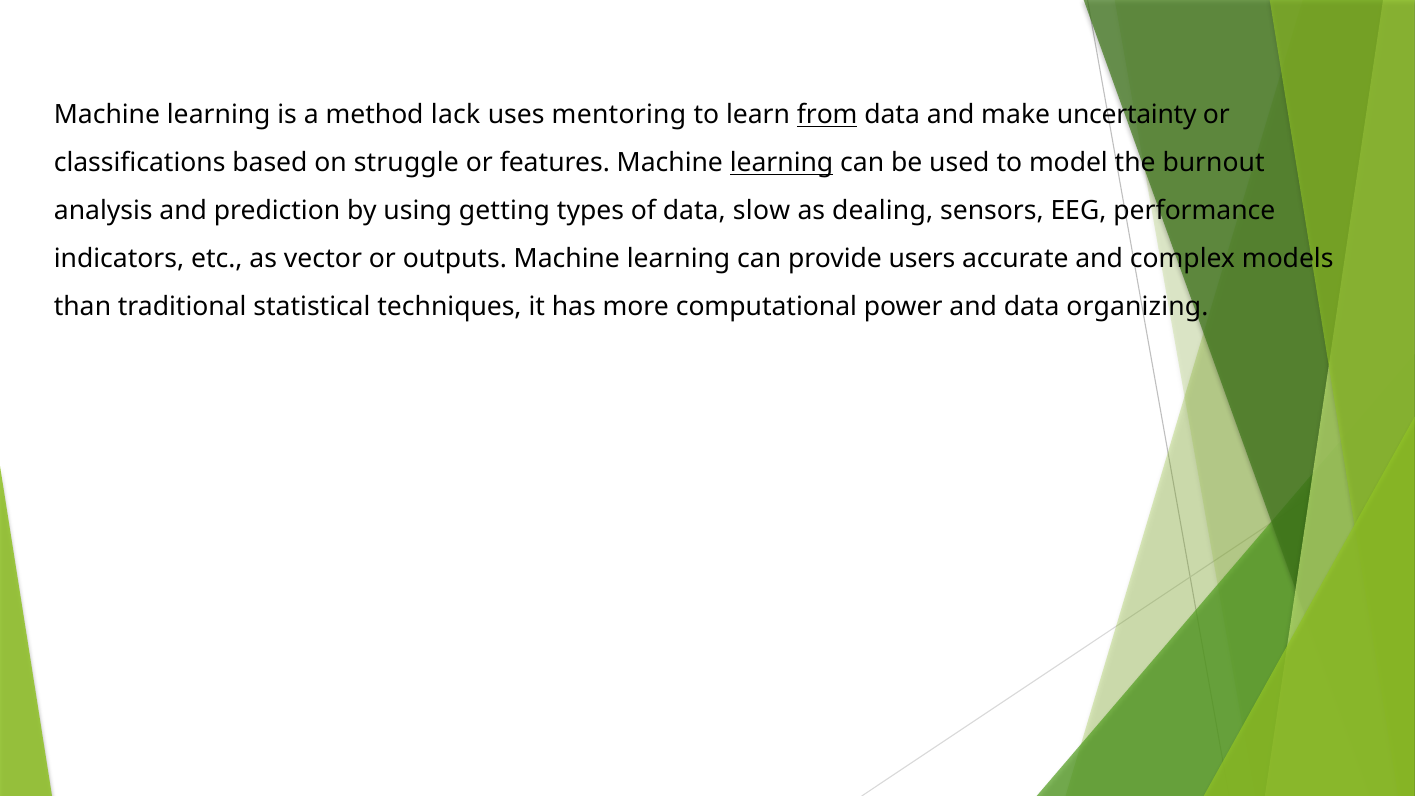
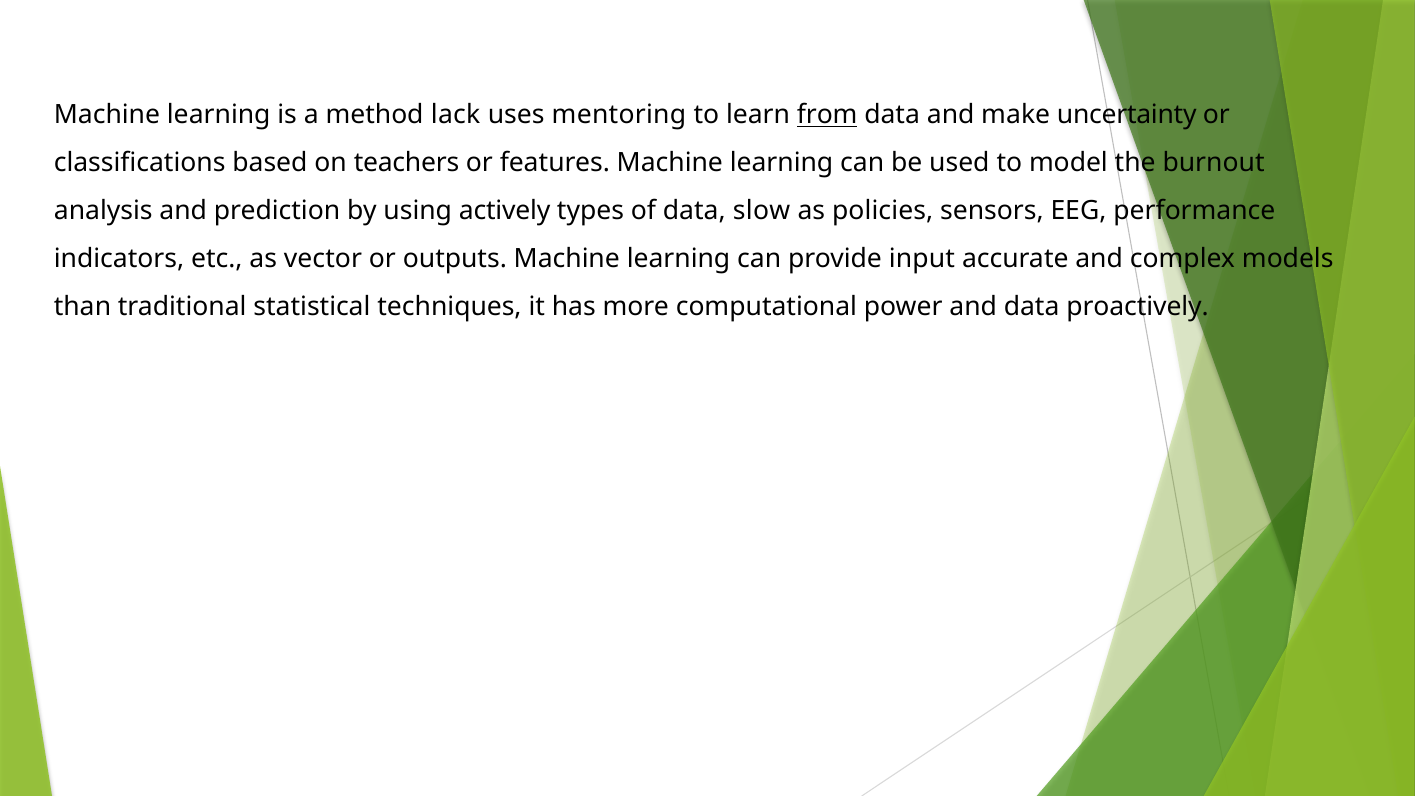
struggle: struggle -> teachers
learning at (782, 163) underline: present -> none
getting: getting -> actively
dealing: dealing -> policies
users: users -> input
organizing: organizing -> proactively
